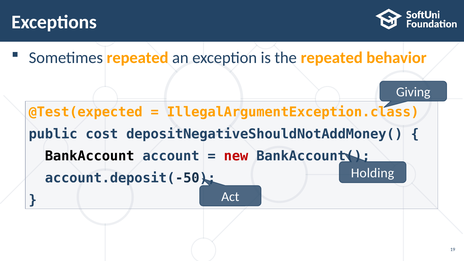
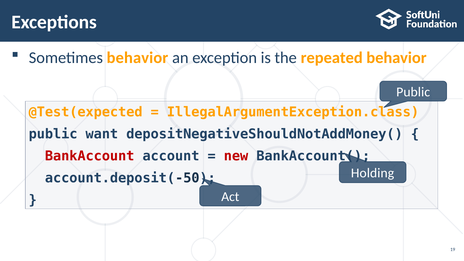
Sometimes repeated: repeated -> behavior
Giving at (413, 92): Giving -> Public
cost: cost -> want
BankAccount colour: black -> red
